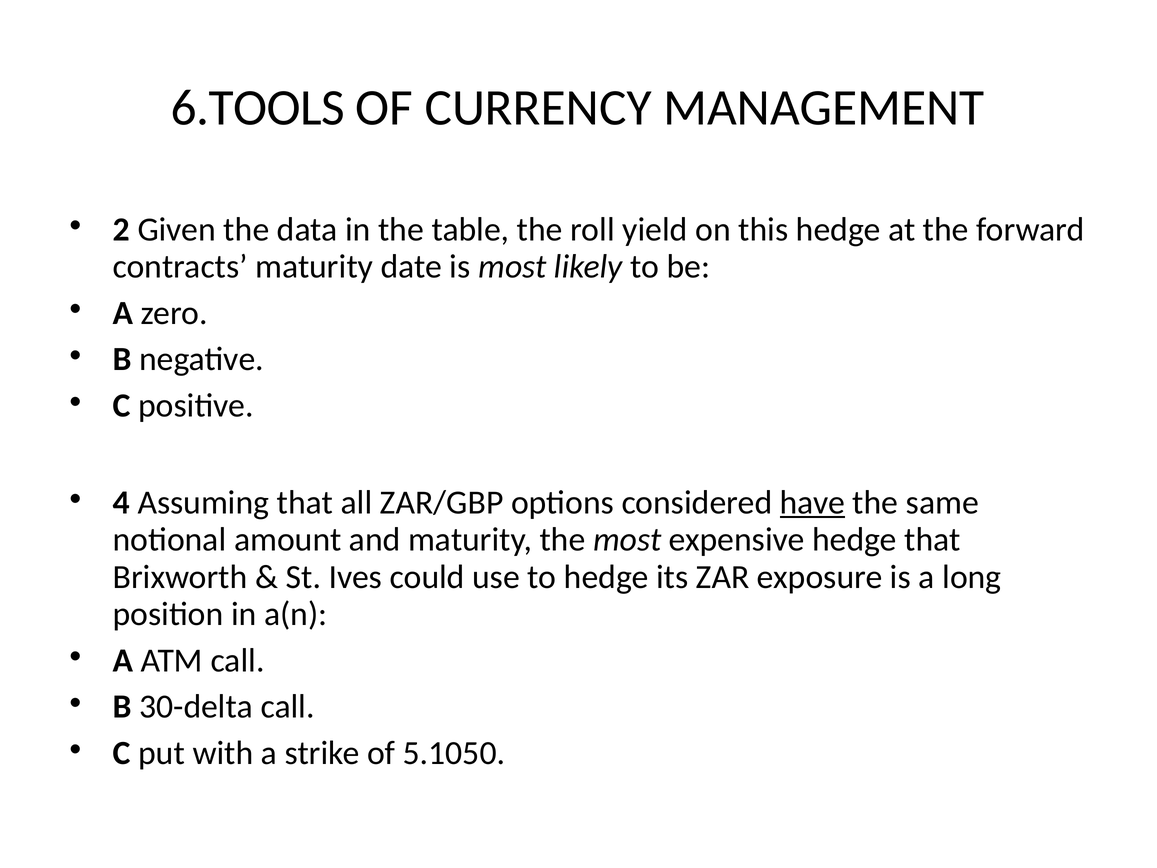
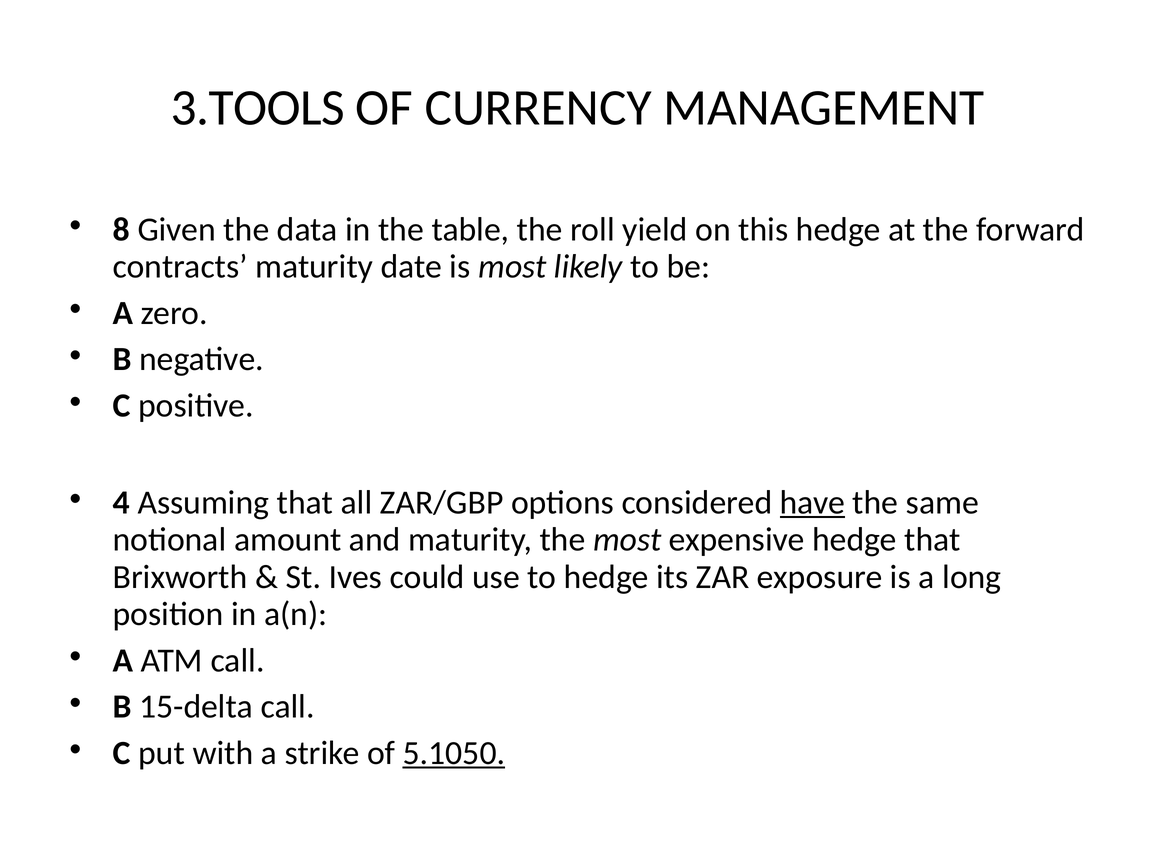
6.TOOLS: 6.TOOLS -> 3.TOOLS
2: 2 -> 8
30-delta: 30-delta -> 15-delta
5.1050 underline: none -> present
